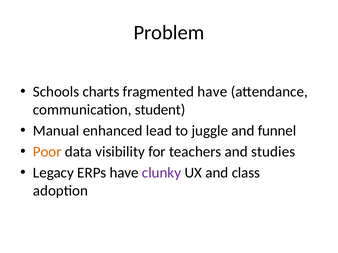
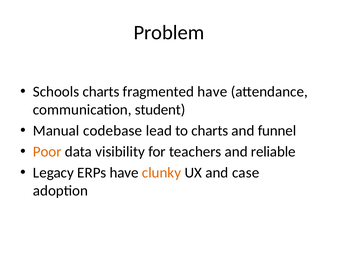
enhanced: enhanced -> codebase
to juggle: juggle -> charts
studies: studies -> reliable
clunky colour: purple -> orange
class: class -> case
